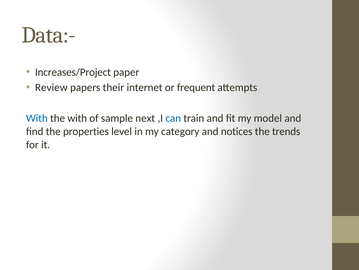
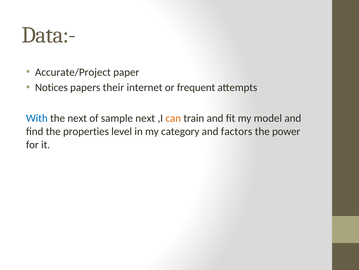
Increases/Project: Increases/Project -> Accurate/Project
Review: Review -> Notices
the with: with -> next
can colour: blue -> orange
notices: notices -> factors
trends: trends -> power
